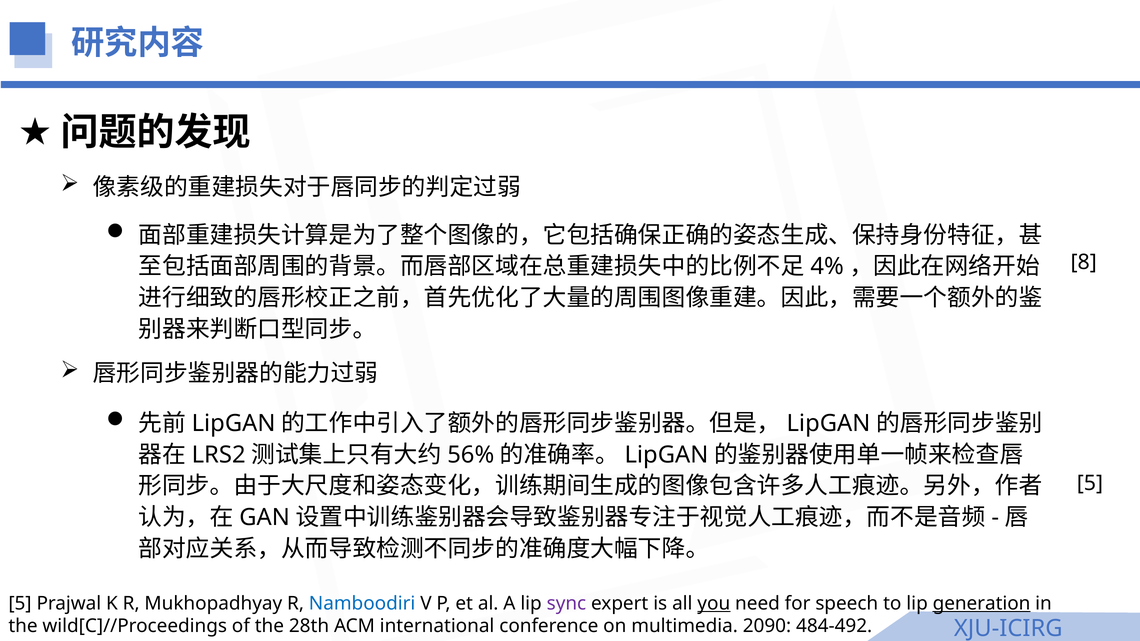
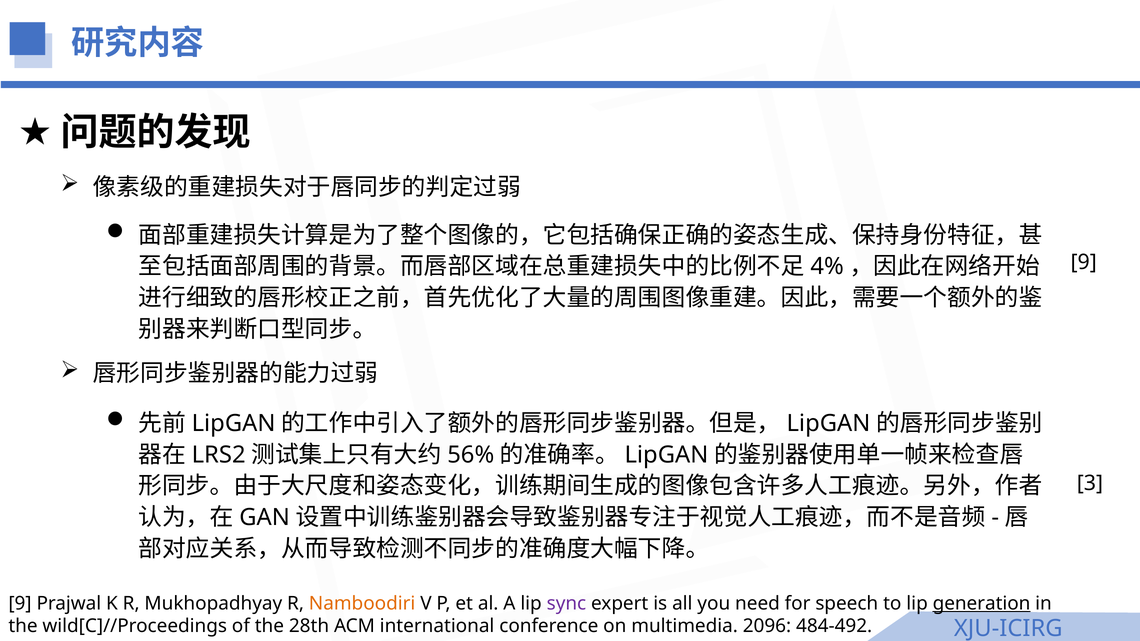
8 at (1084, 262): 8 -> 9
5 at (1090, 483): 5 -> 3
5 at (20, 603): 5 -> 9
Namboodiri colour: blue -> orange
you underline: present -> none
2090: 2090 -> 2096
